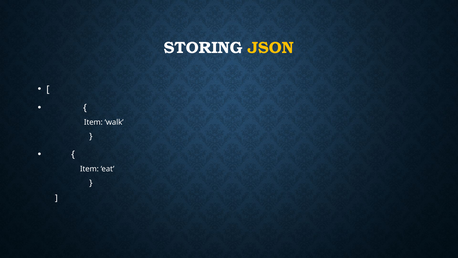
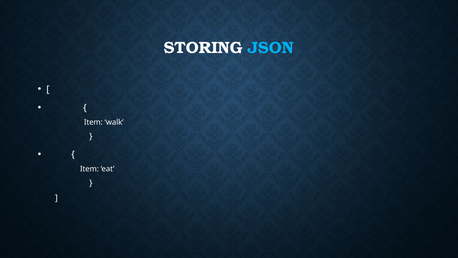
JSON colour: yellow -> light blue
